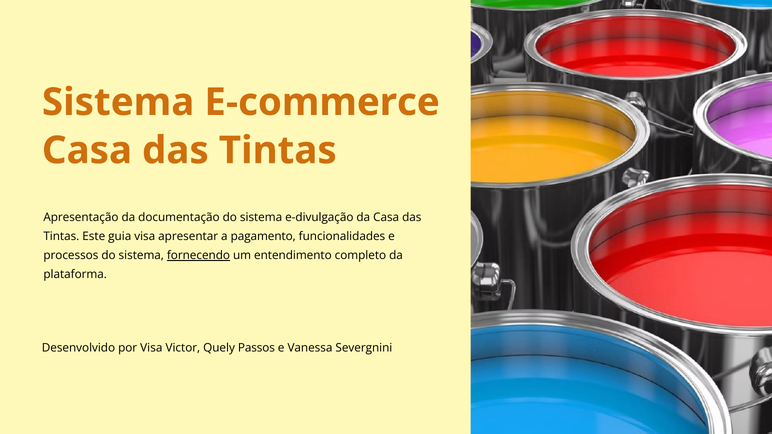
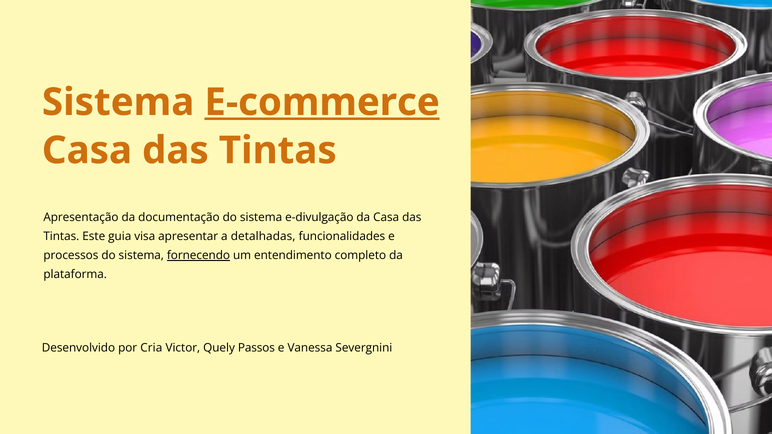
E-commerce underline: none -> present
pagamento: pagamento -> detalhadas
por Visa: Visa -> Cria
